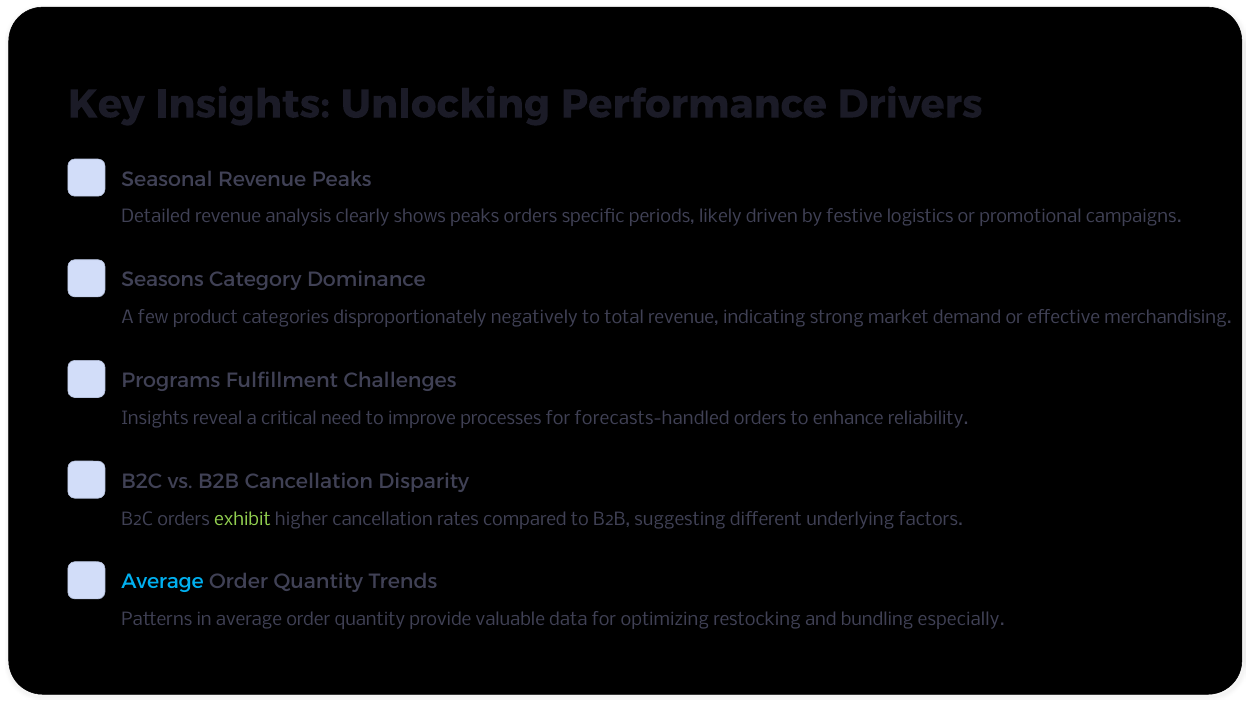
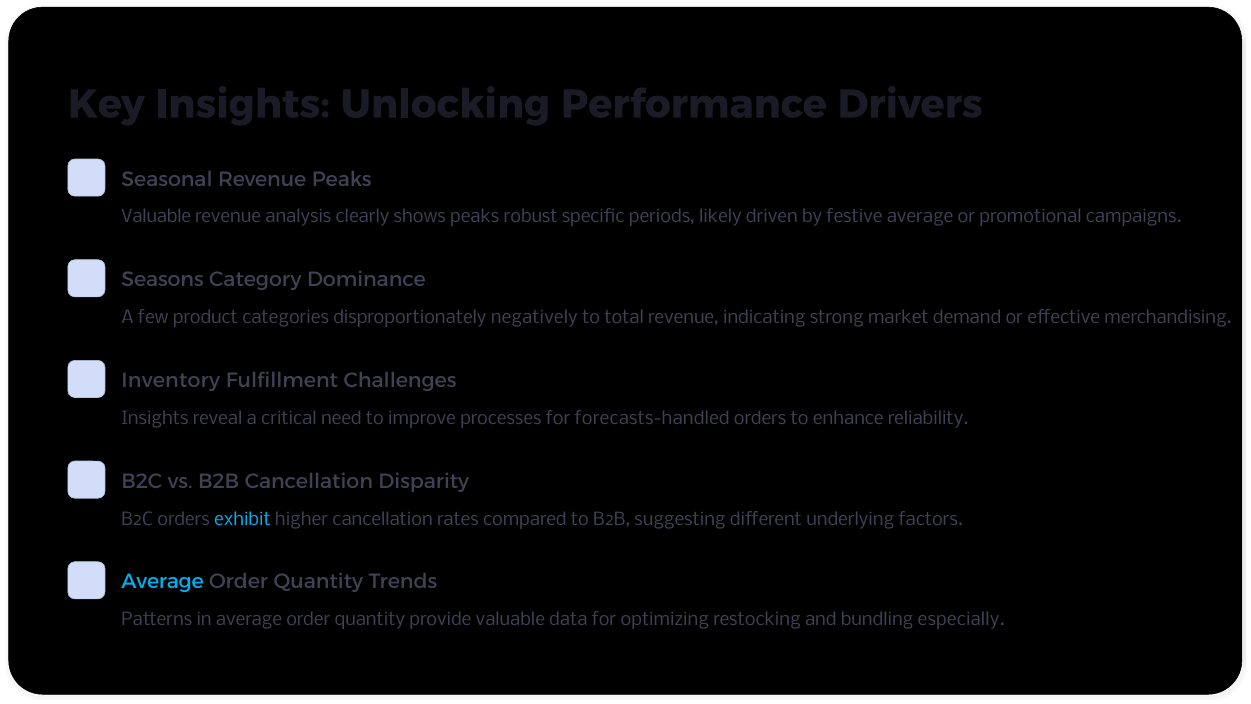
Detailed at (156, 217): Detailed -> Valuable
peaks orders: orders -> robust
festive logistics: logistics -> average
Programs: Programs -> Inventory
exhibit colour: light green -> light blue
